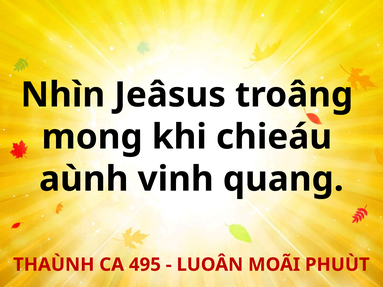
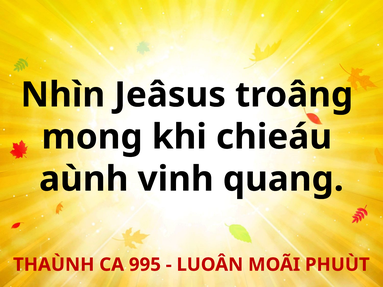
495: 495 -> 995
